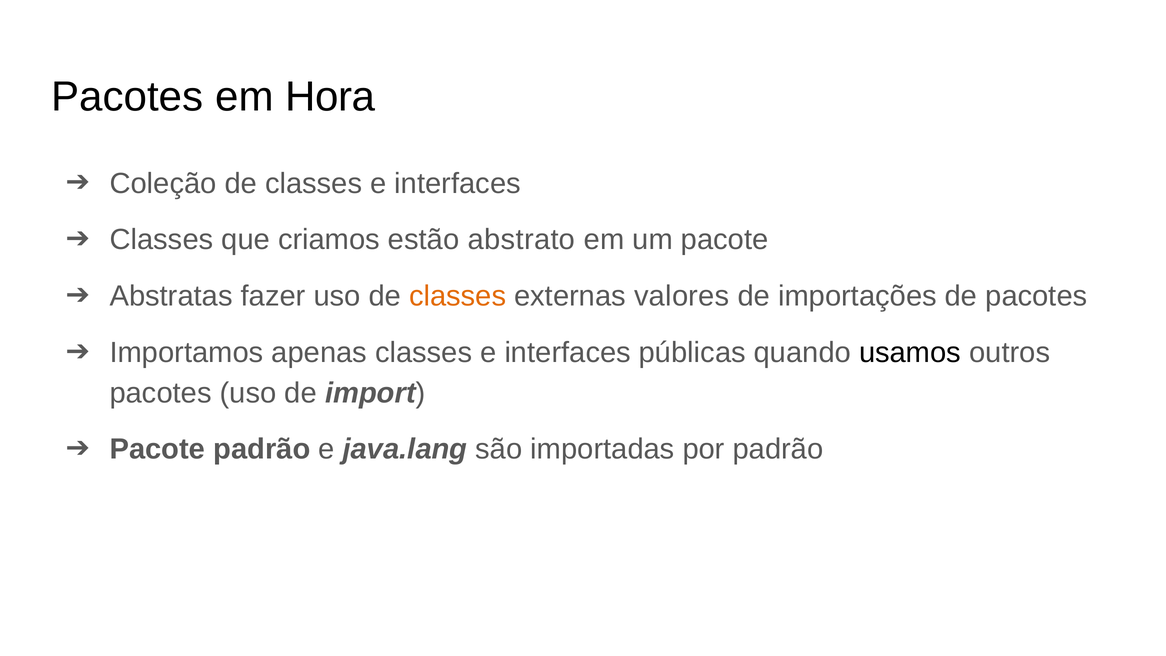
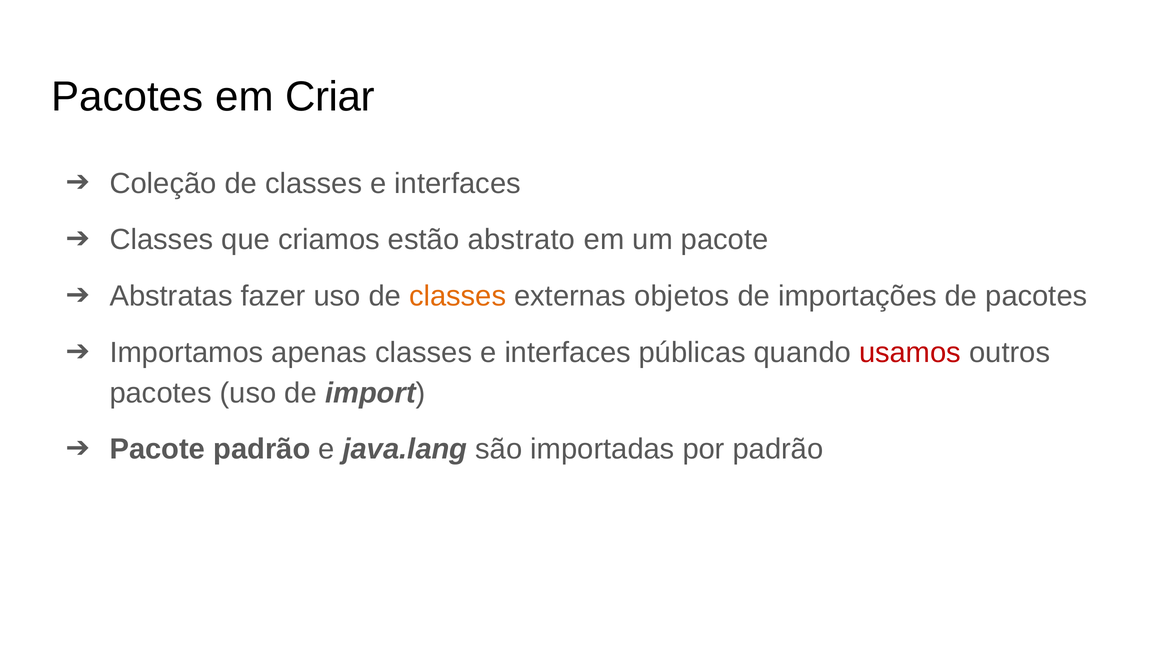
Hora: Hora -> Criar
valores: valores -> objetos
usamos colour: black -> red
